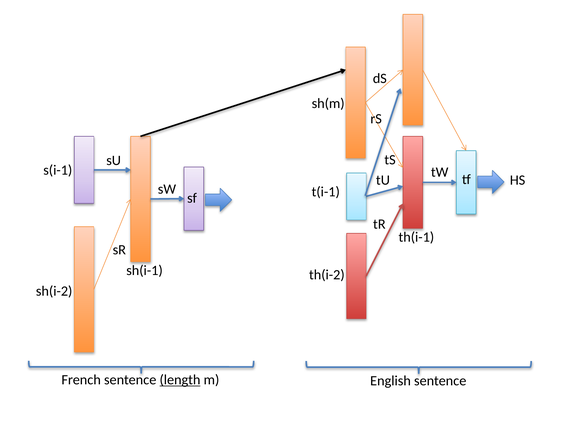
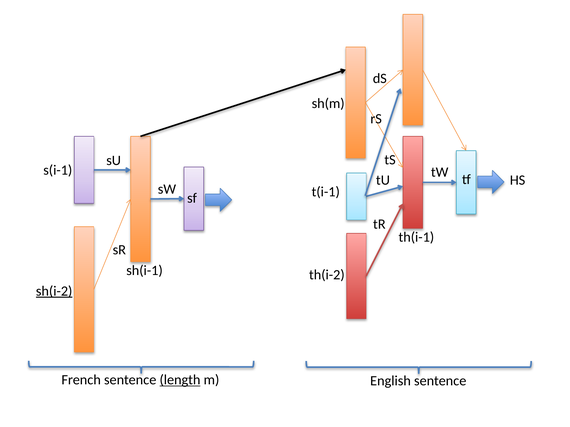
sh(i-2 underline: none -> present
